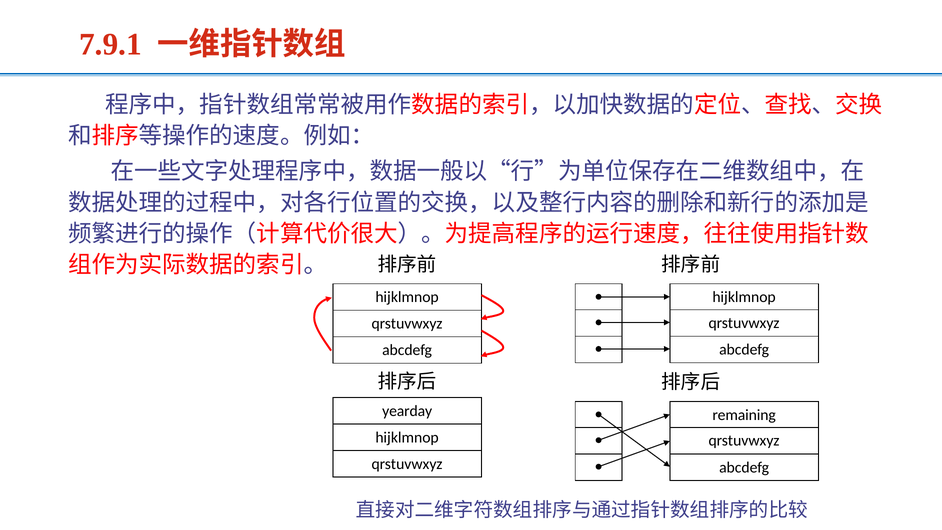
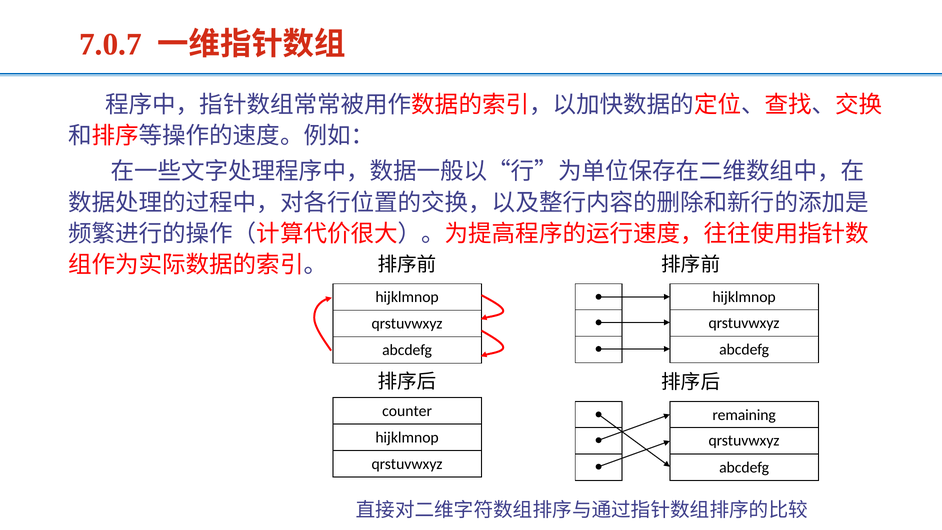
7.9.1: 7.9.1 -> 7.0.7
yearday: yearday -> counter
